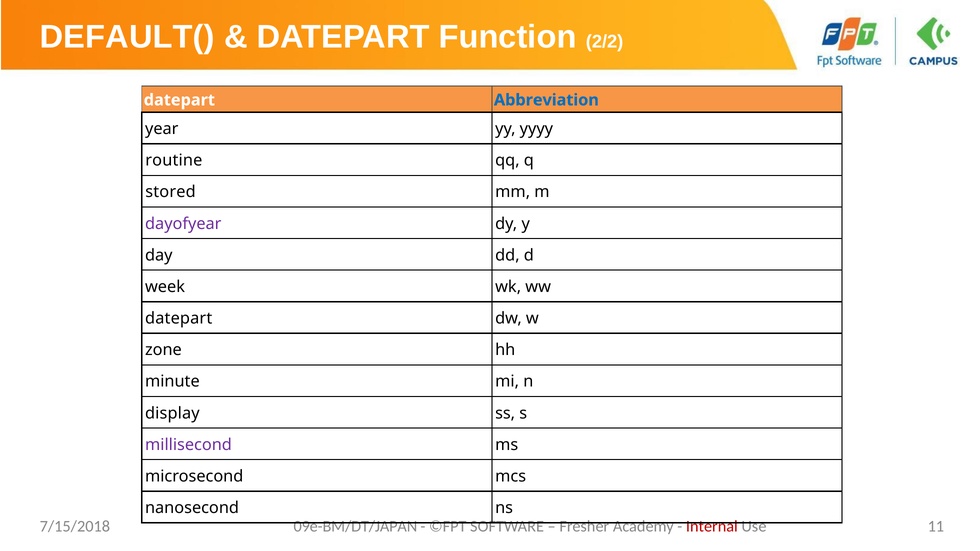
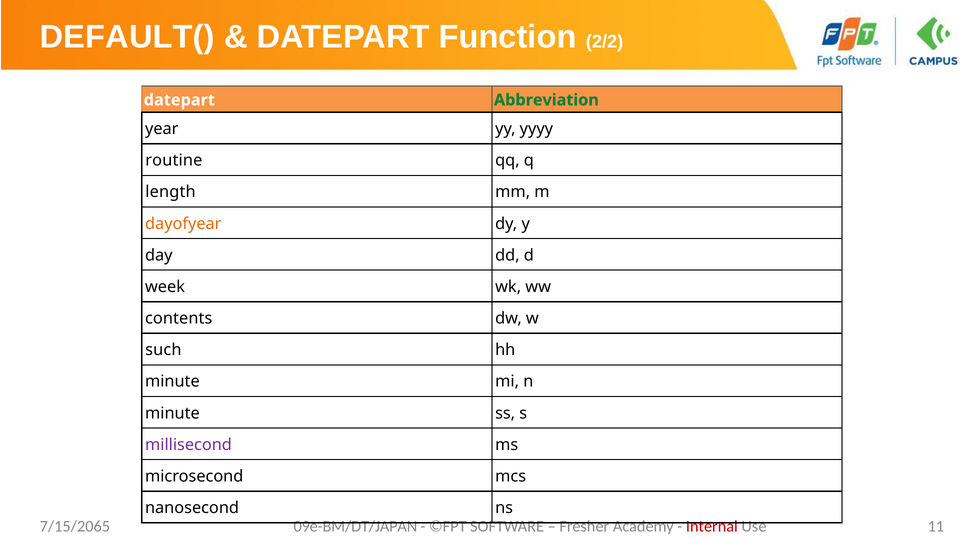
Abbreviation colour: blue -> green
stored: stored -> length
dayofyear colour: purple -> orange
datepart at (179, 319): datepart -> contents
zone: zone -> such
display at (172, 413): display -> minute
7/15/2018: 7/15/2018 -> 7/15/2065
